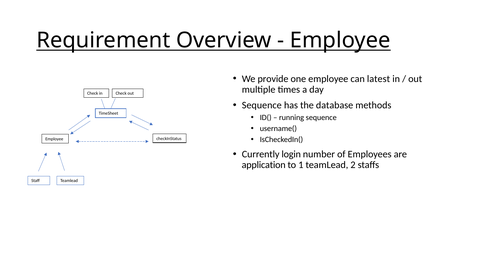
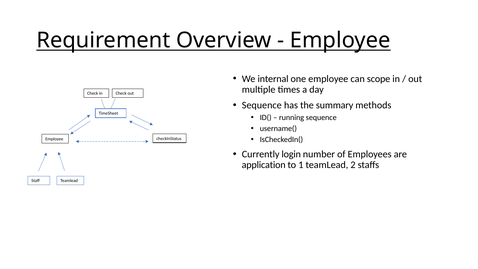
provide: provide -> internal
latest: latest -> scope
database: database -> summary
